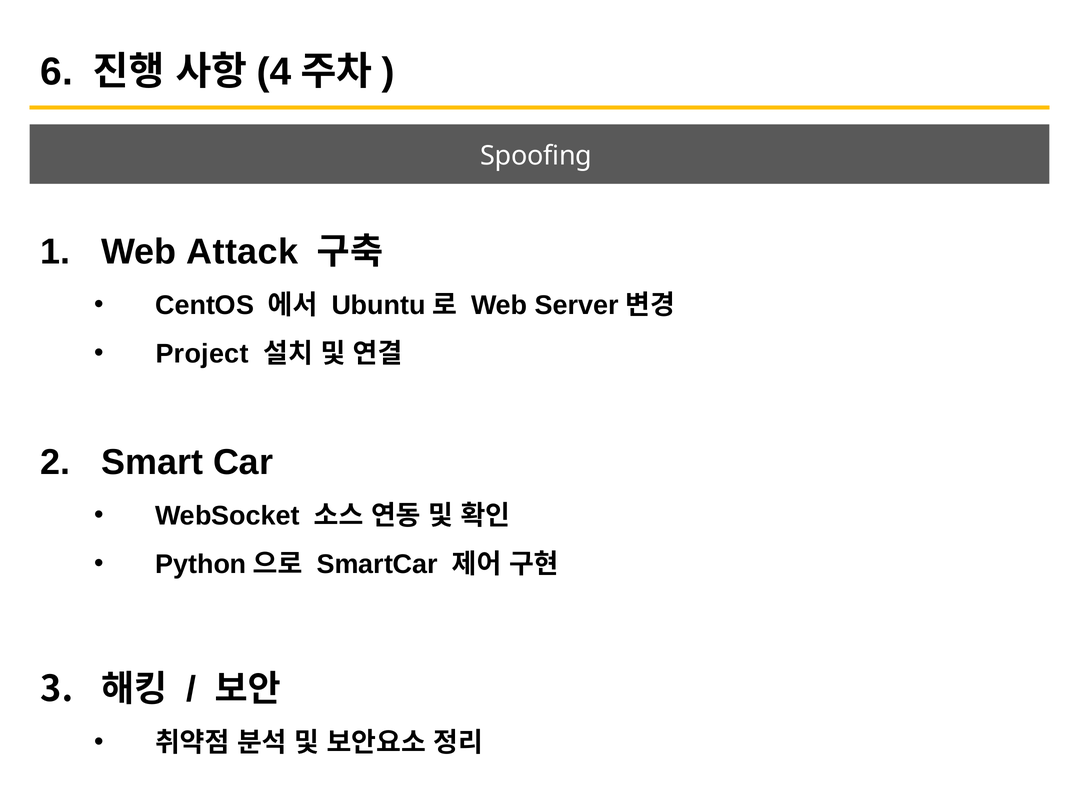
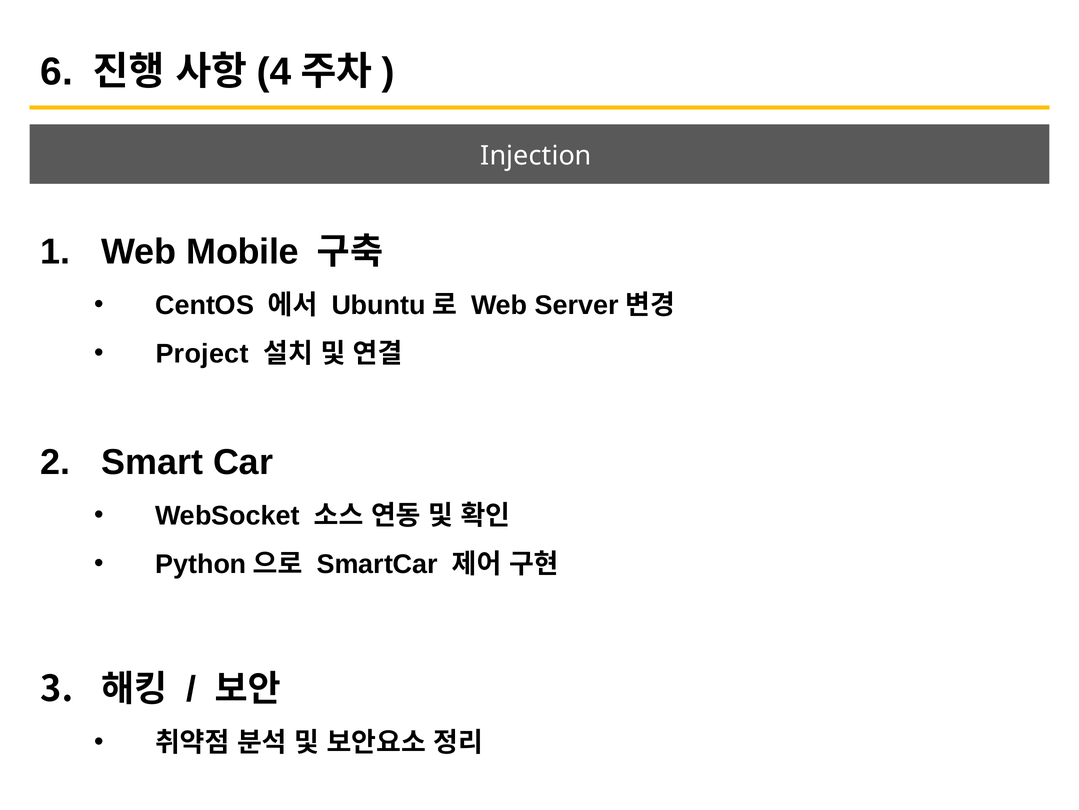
Spoofing: Spoofing -> Injection
Attack: Attack -> Mobile
